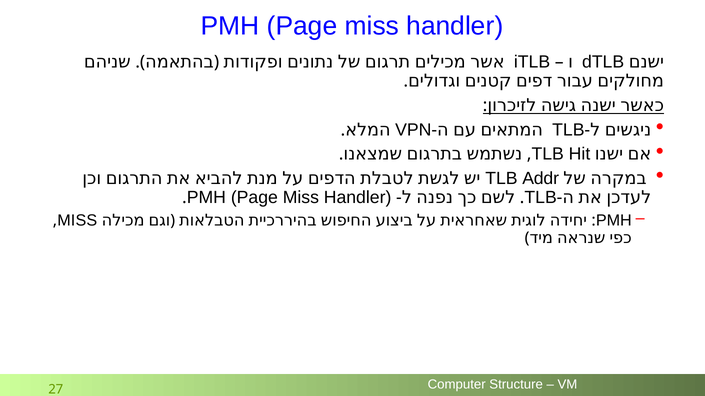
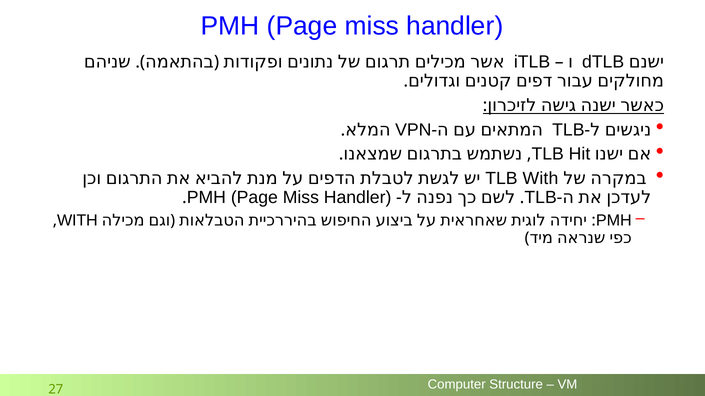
TLB Addr: Addr -> With
MISS at (77, 221): MISS -> WITH
